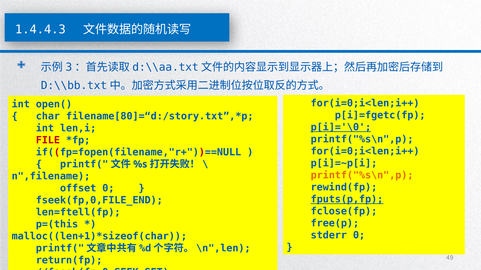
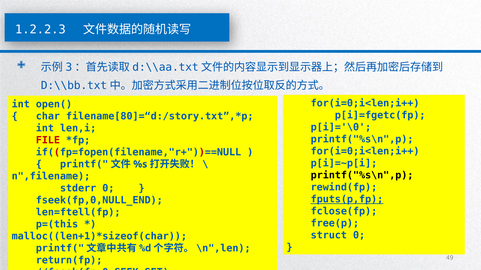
1.4.4.3: 1.4.4.3 -> 1.2.2.3
p[i]='\0 underline: present -> none
printf("%s\n",p at (362, 176) colour: orange -> black
offset: offset -> stderr
fseek(fp,0,FILE_END: fseek(fp,0,FILE_END -> fseek(fp,0,NULL_END
stderr: stderr -> struct
